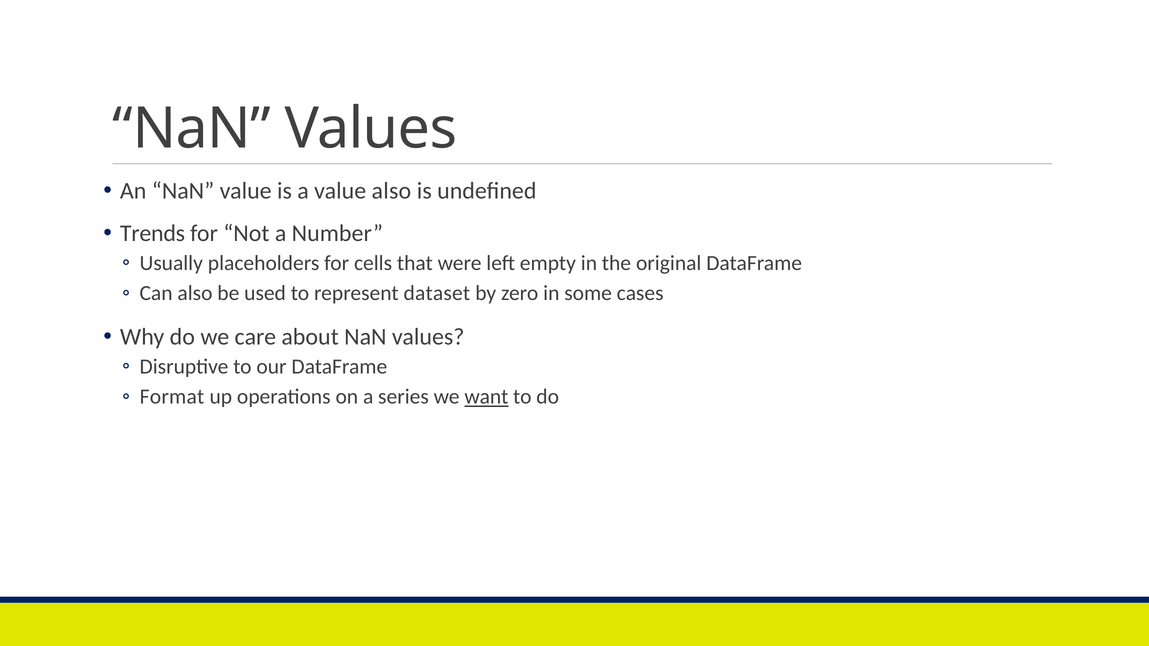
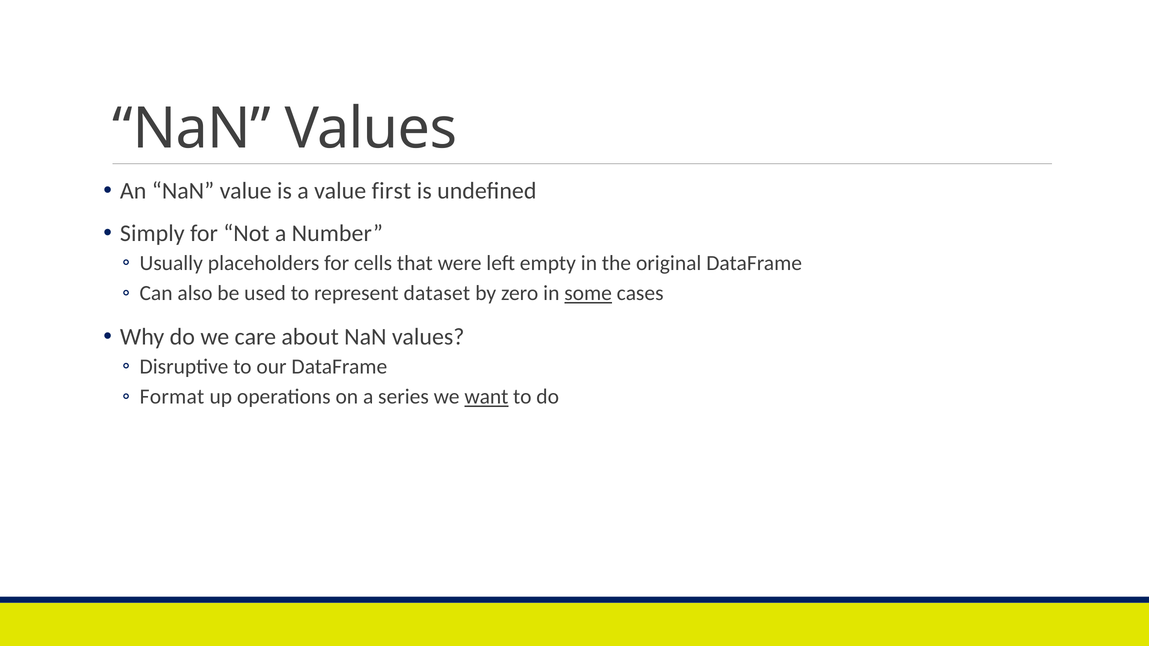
value also: also -> first
Trends: Trends -> Simply
some underline: none -> present
